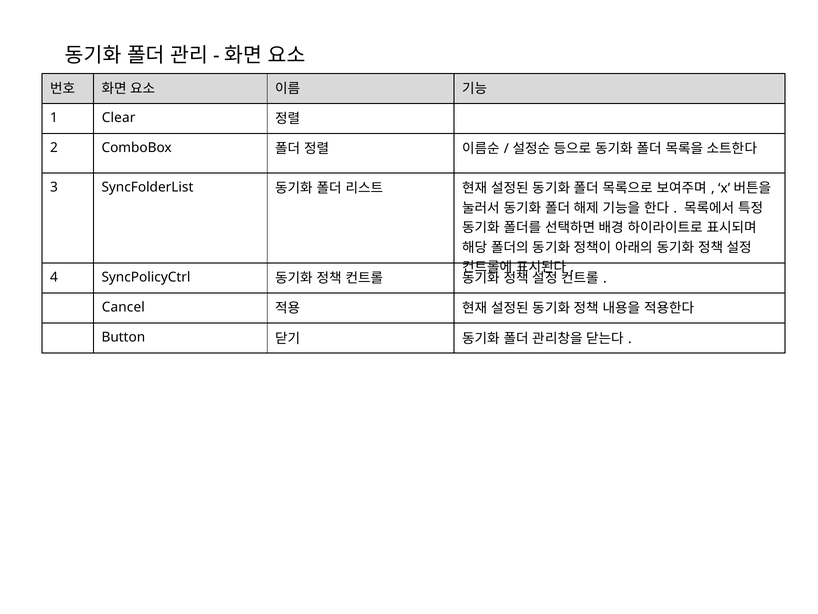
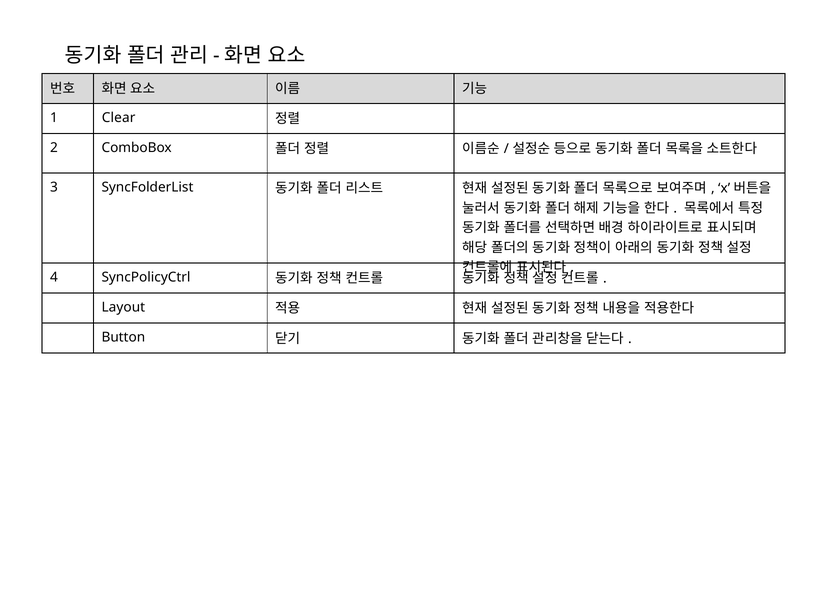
Cancel: Cancel -> Layout
